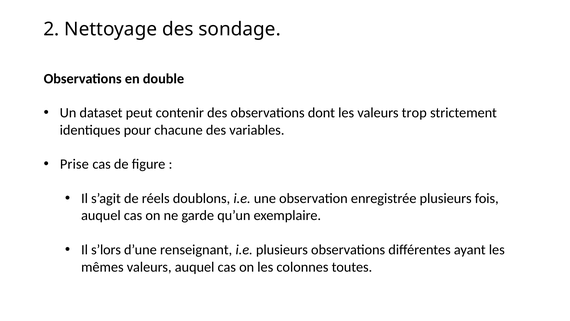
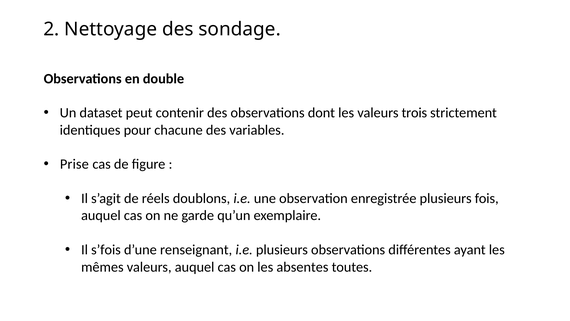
trop: trop -> trois
s’lors: s’lors -> s’fois
colonnes: colonnes -> absentes
